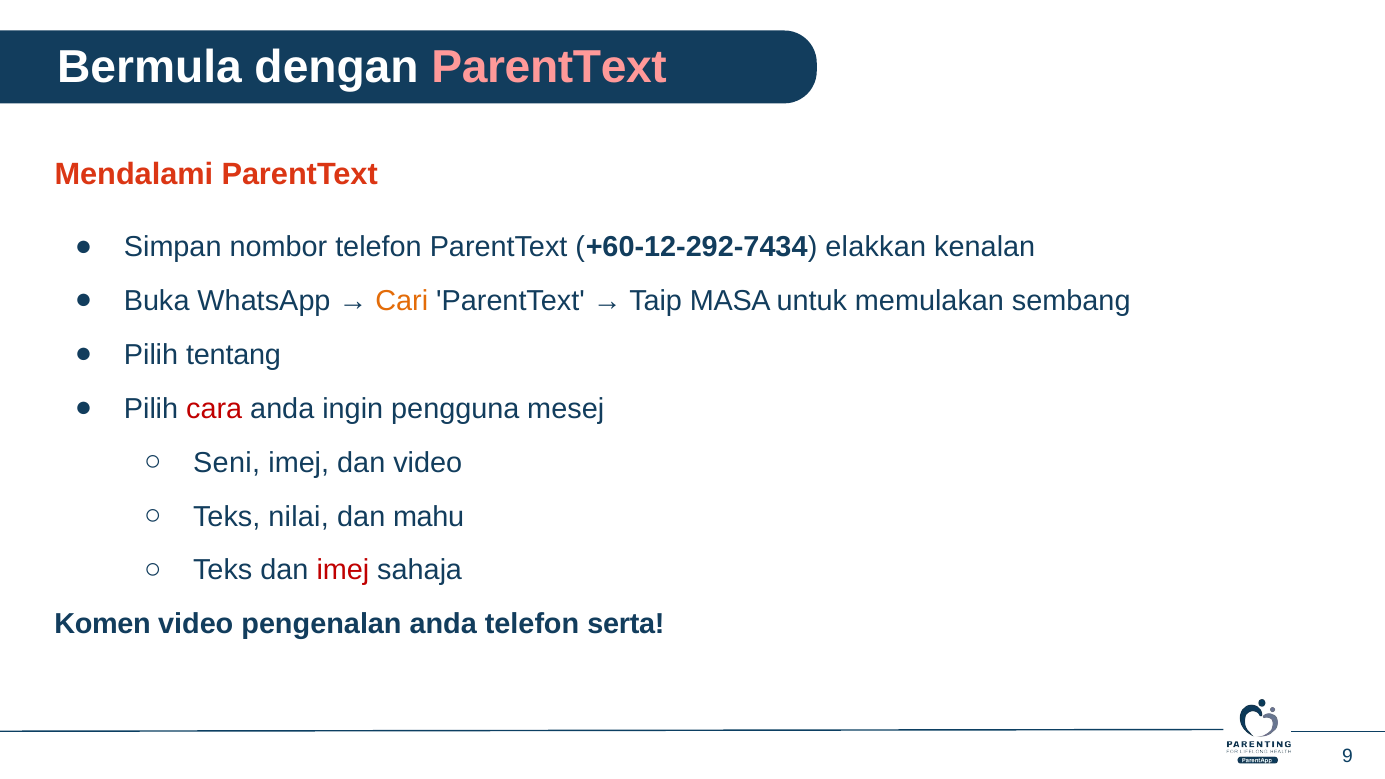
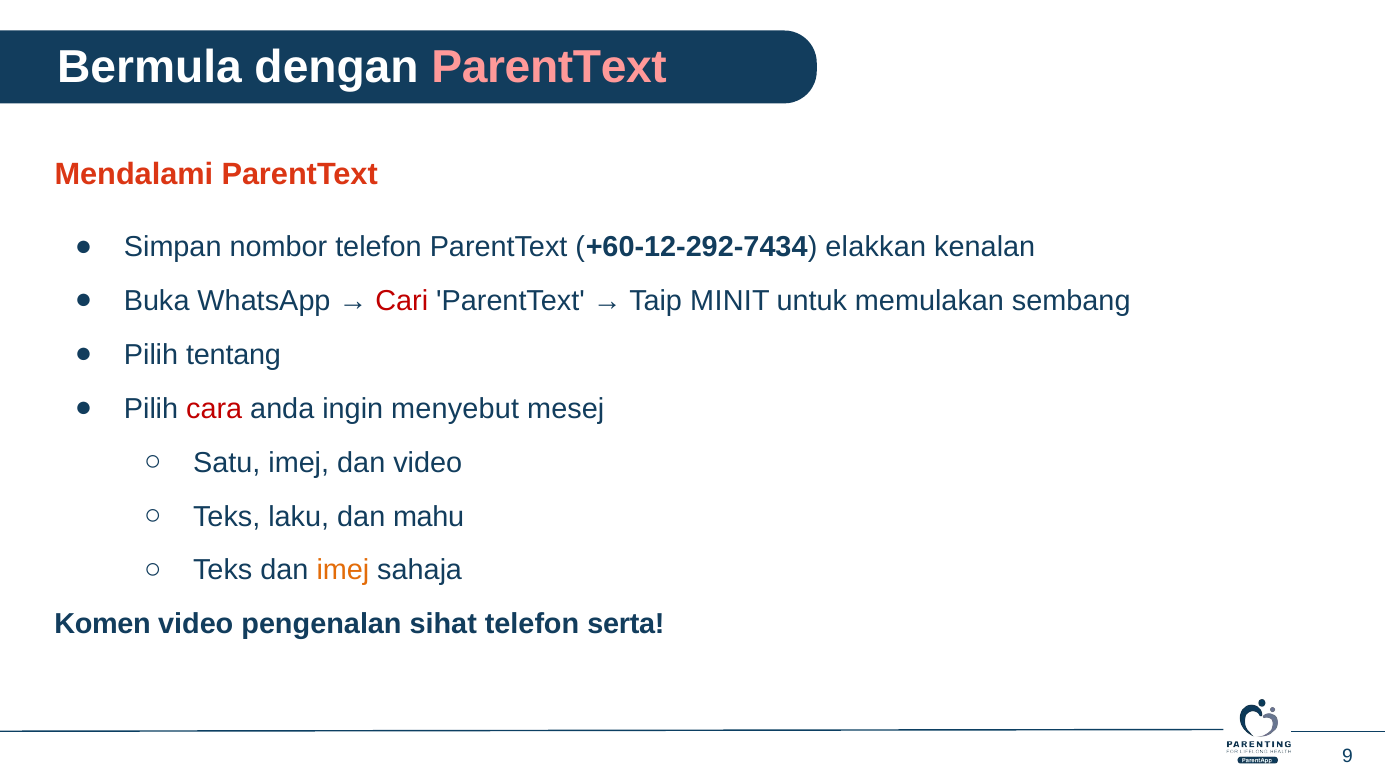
Cari colour: orange -> red
MASA: MASA -> MINIT
pengguna: pengguna -> menyebut
Seni: Seni -> Satu
nilai: nilai -> laku
imej at (343, 571) colour: red -> orange
pengenalan anda: anda -> sihat
